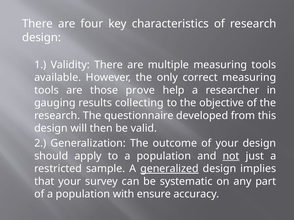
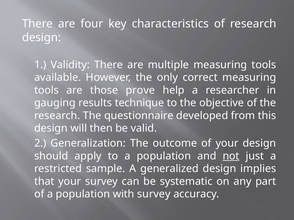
collecting: collecting -> technique
generalized underline: present -> none
with ensure: ensure -> survey
